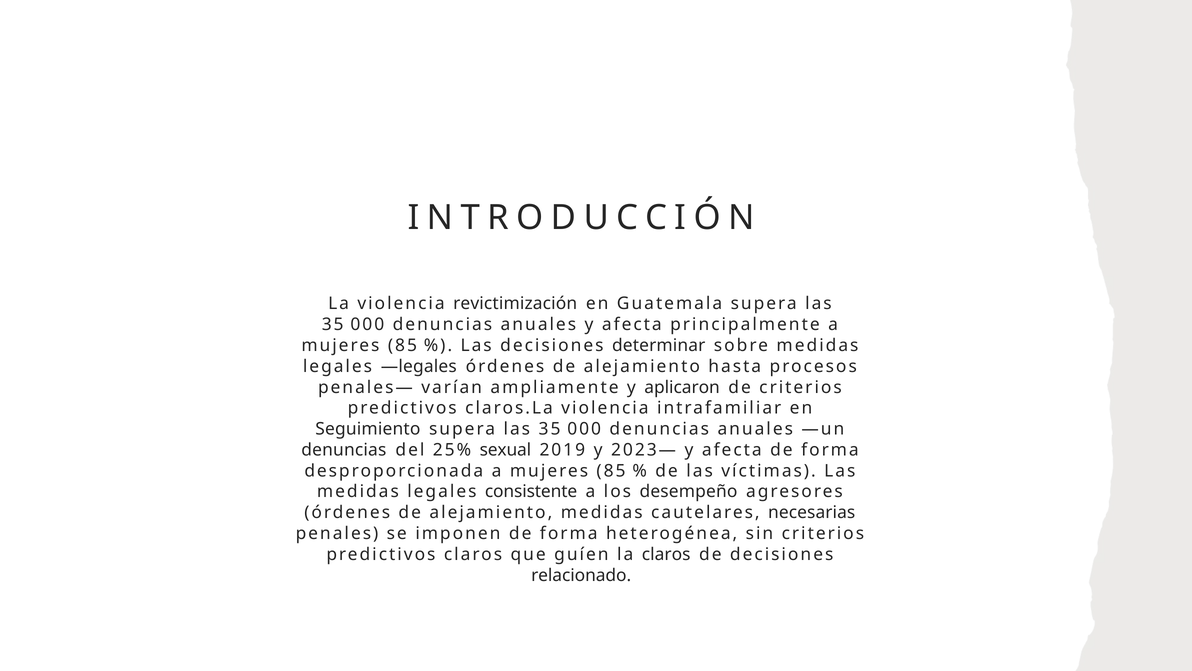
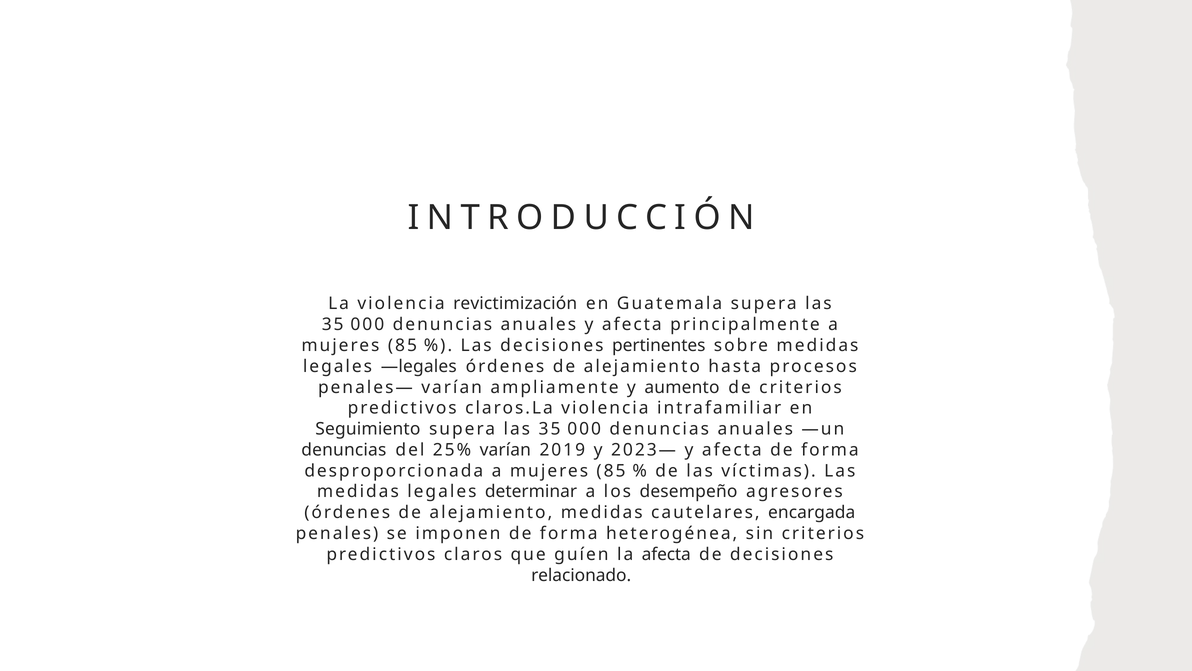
determinar: determinar -> pertinentes
aplicaron: aplicaron -> aumento
25% sexual: sexual -> varían
consistente: consistente -> determinar
necesarias: necesarias -> encargada
la claros: claros -> afecta
